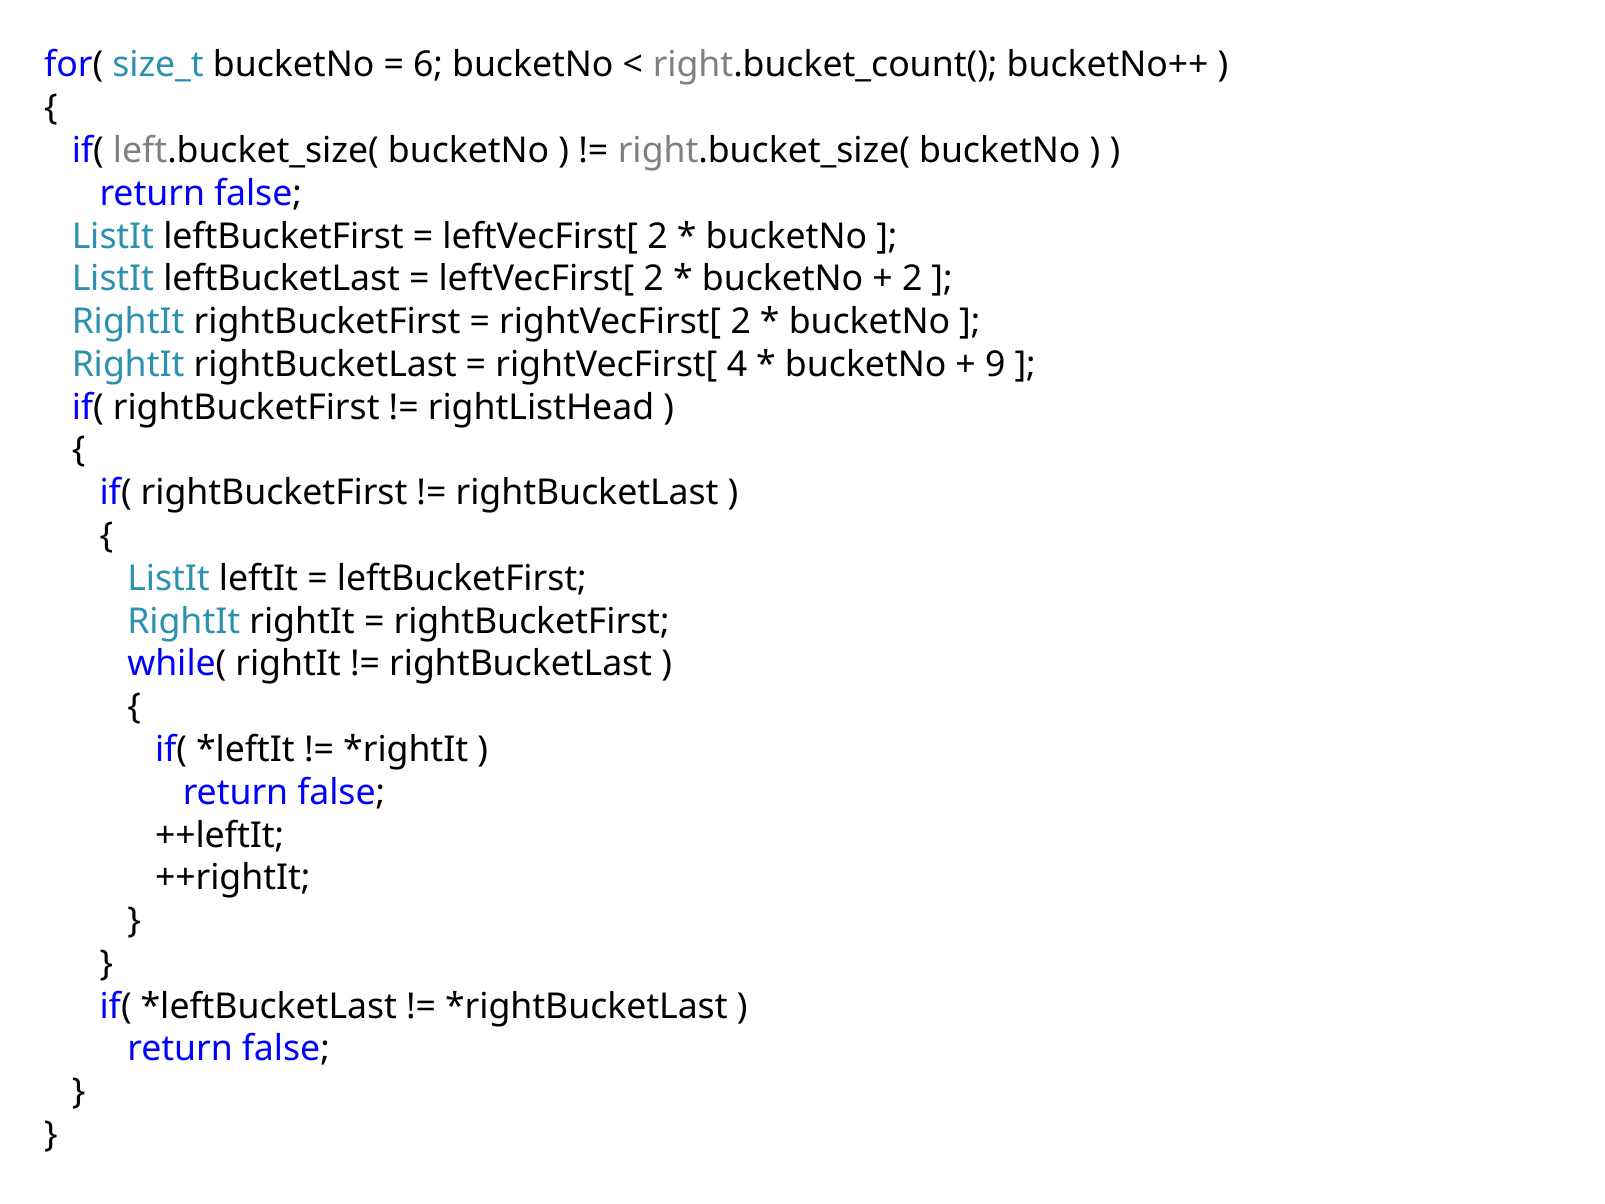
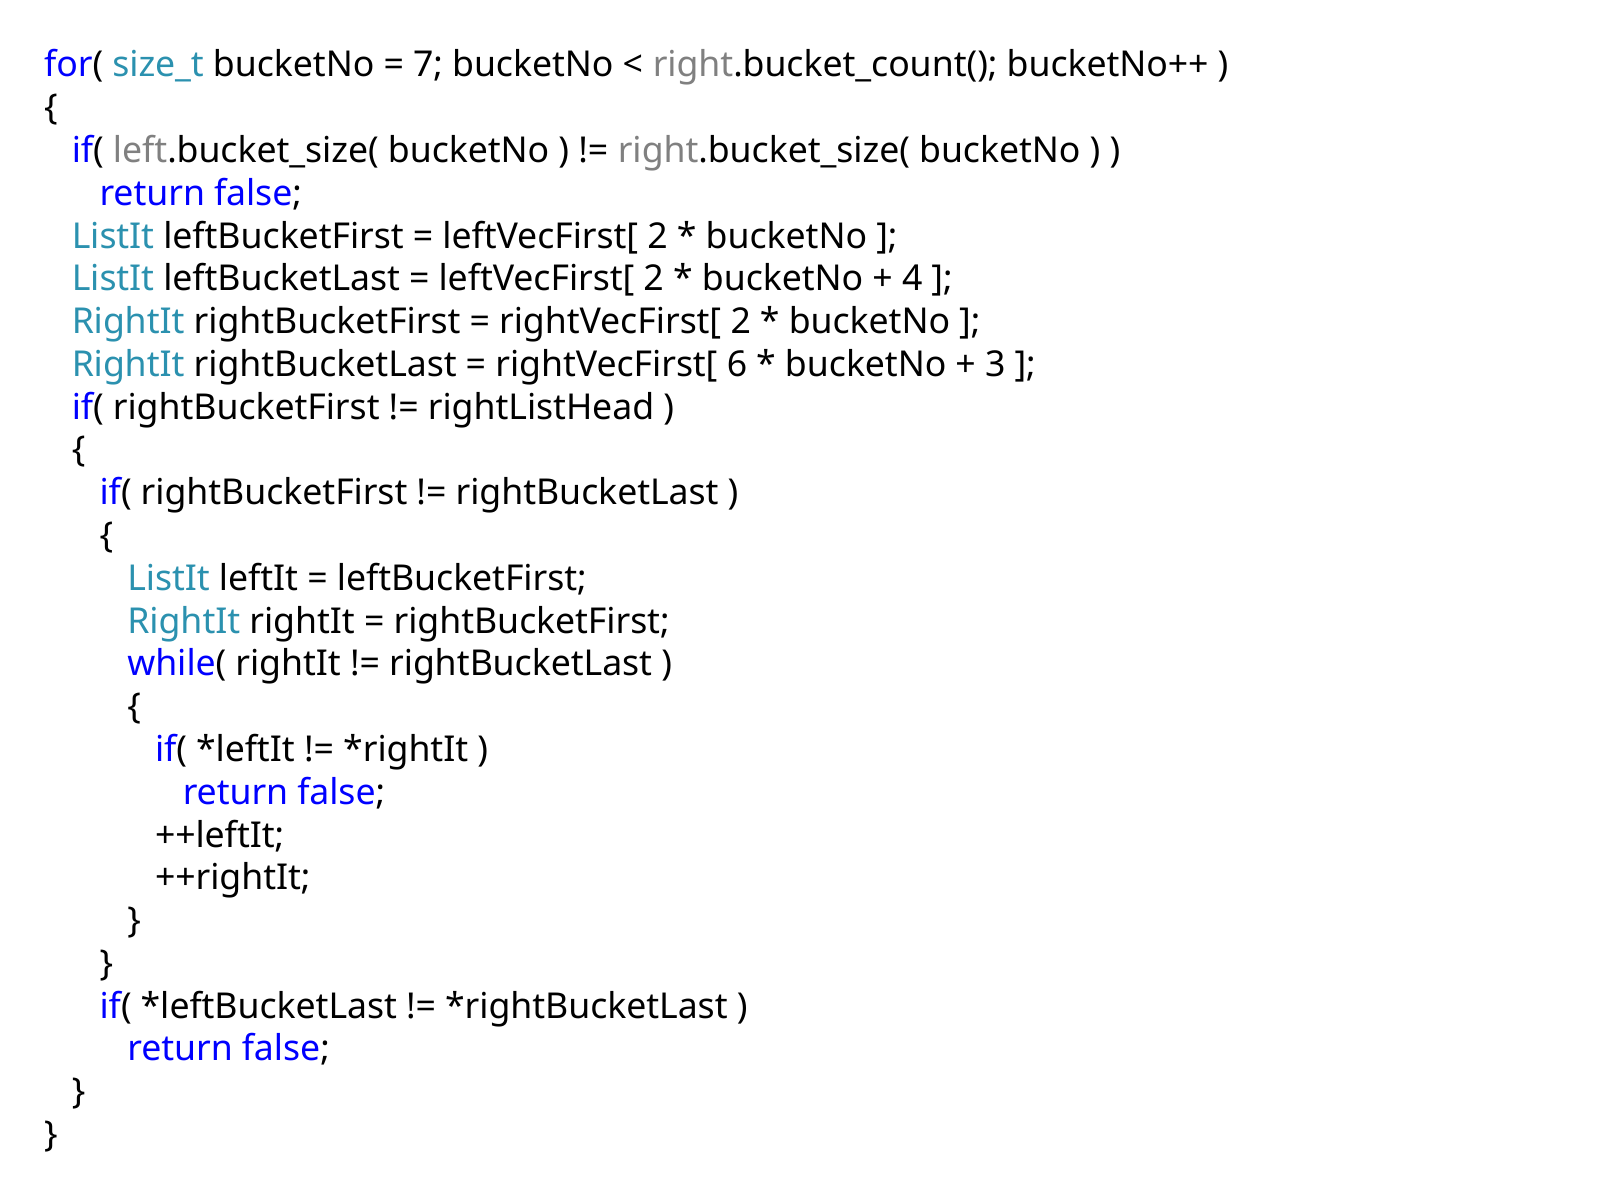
6: 6 -> 7
2 at (912, 279): 2 -> 4
4: 4 -> 6
9: 9 -> 3
